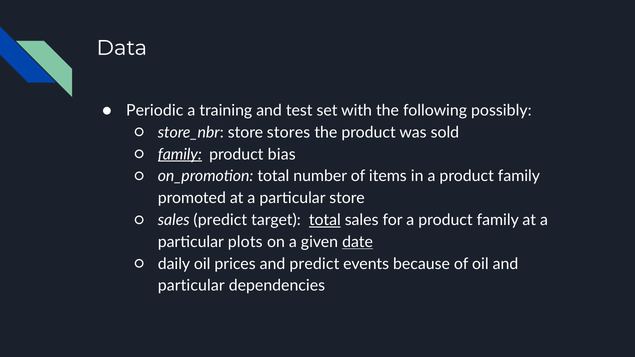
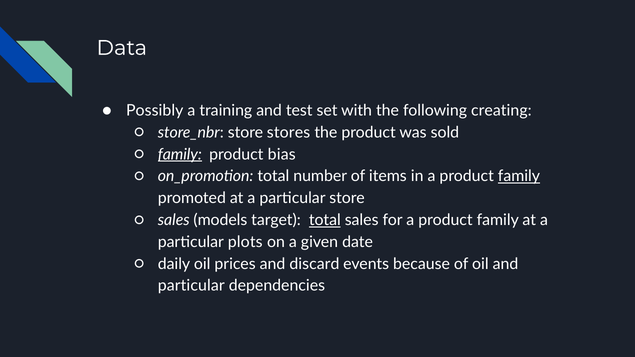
Periodic: Periodic -> Possibly
possibly: possibly -> creating
family at (519, 176) underline: none -> present
sales predict: predict -> models
date underline: present -> none
and predict: predict -> discard
